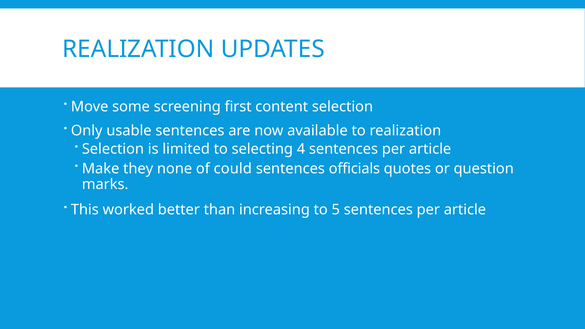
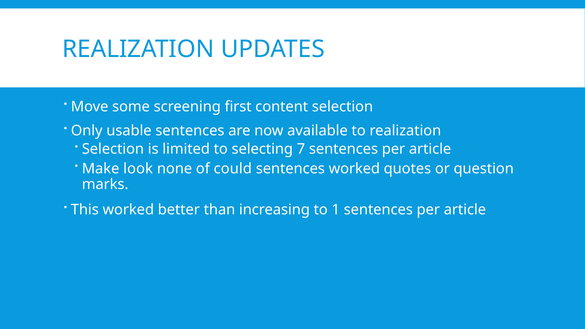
4: 4 -> 7
they: they -> look
sentences officials: officials -> worked
5: 5 -> 1
